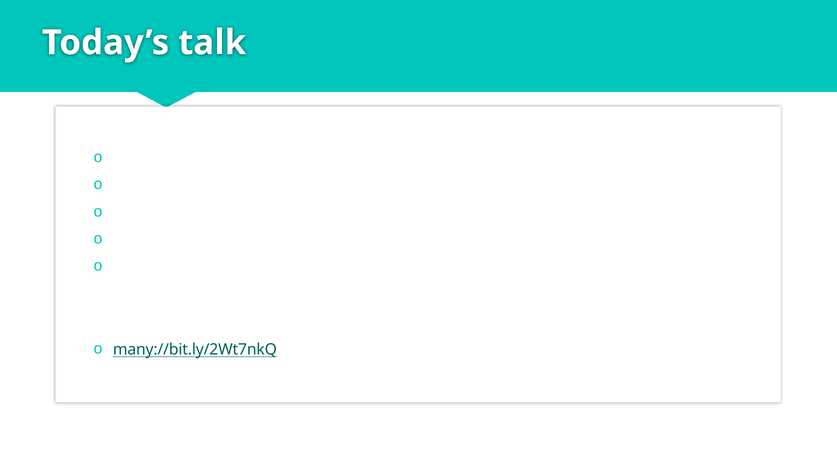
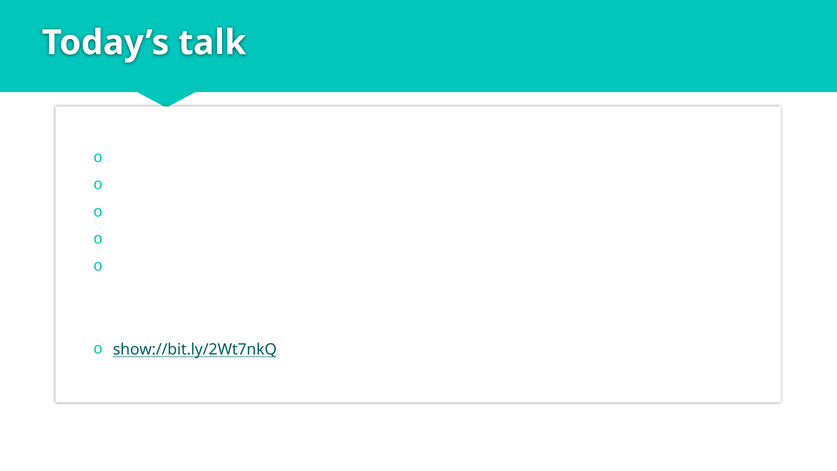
many://bit.ly/2Wt7nkQ: many://bit.ly/2Wt7nkQ -> show://bit.ly/2Wt7nkQ
